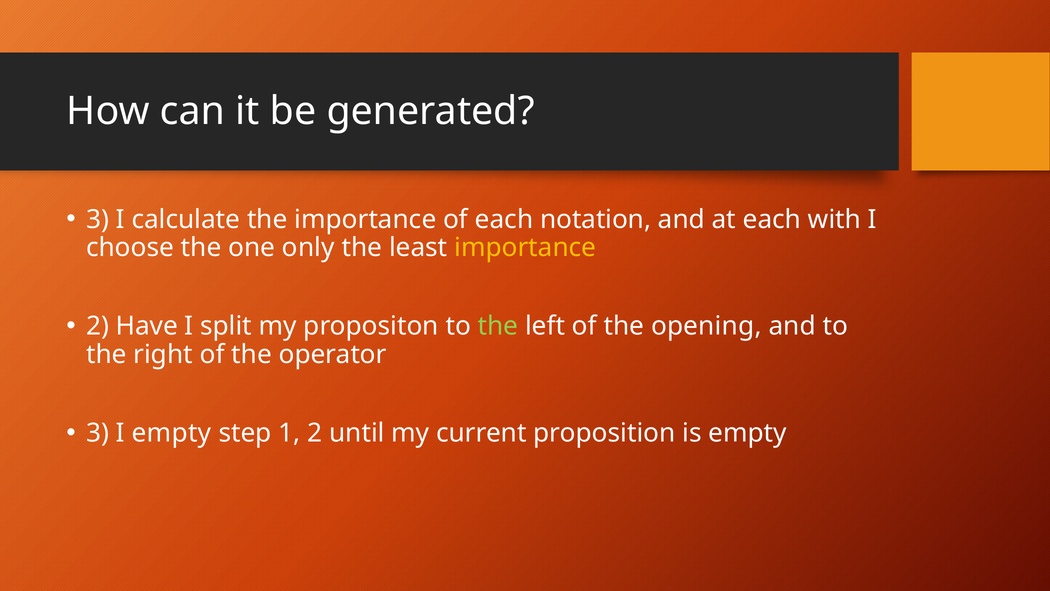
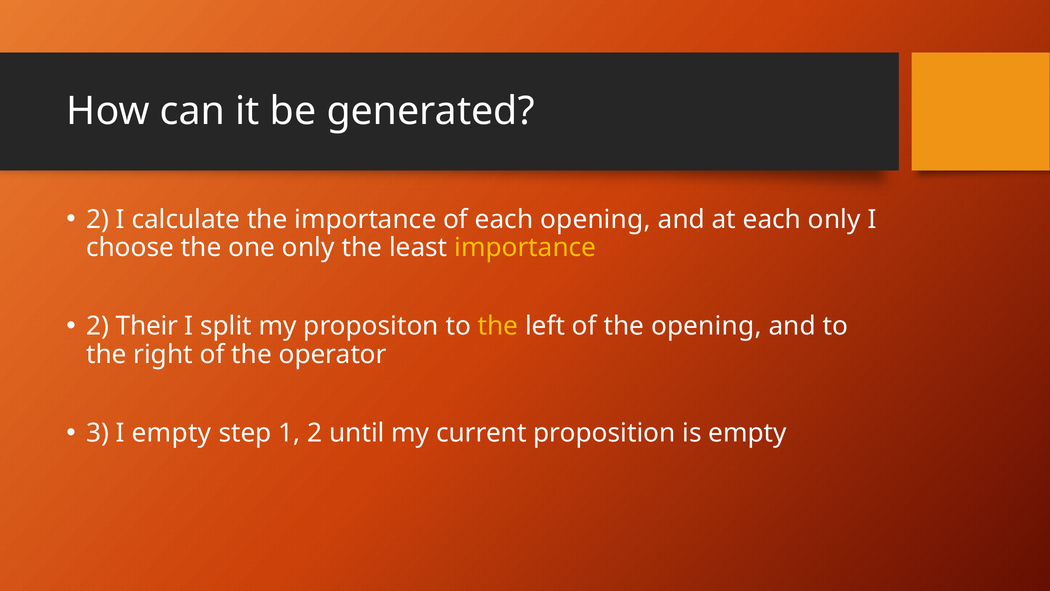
3 at (98, 219): 3 -> 2
each notation: notation -> opening
each with: with -> only
Have: Have -> Their
the at (498, 326) colour: light green -> yellow
